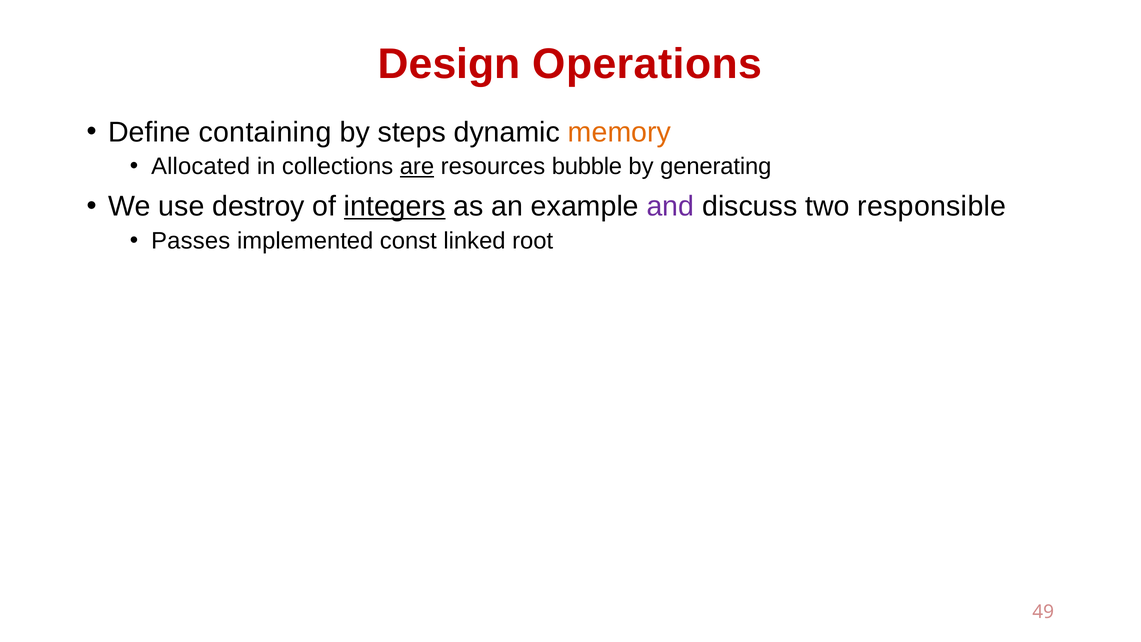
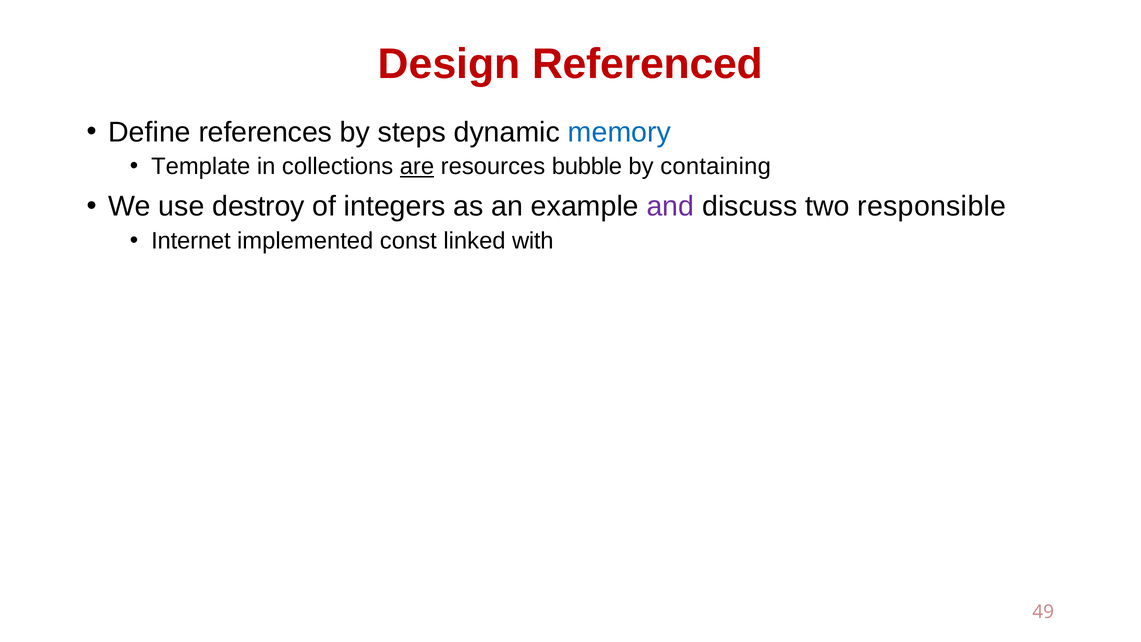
Operations: Operations -> Referenced
containing: containing -> references
memory colour: orange -> blue
Allocated: Allocated -> Template
generating: generating -> containing
integers underline: present -> none
Passes: Passes -> Internet
root: root -> with
